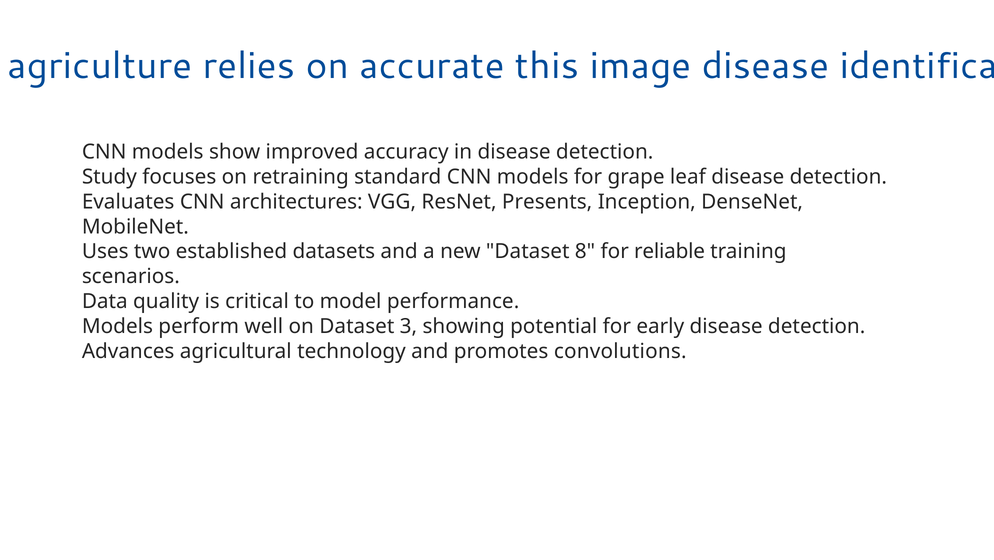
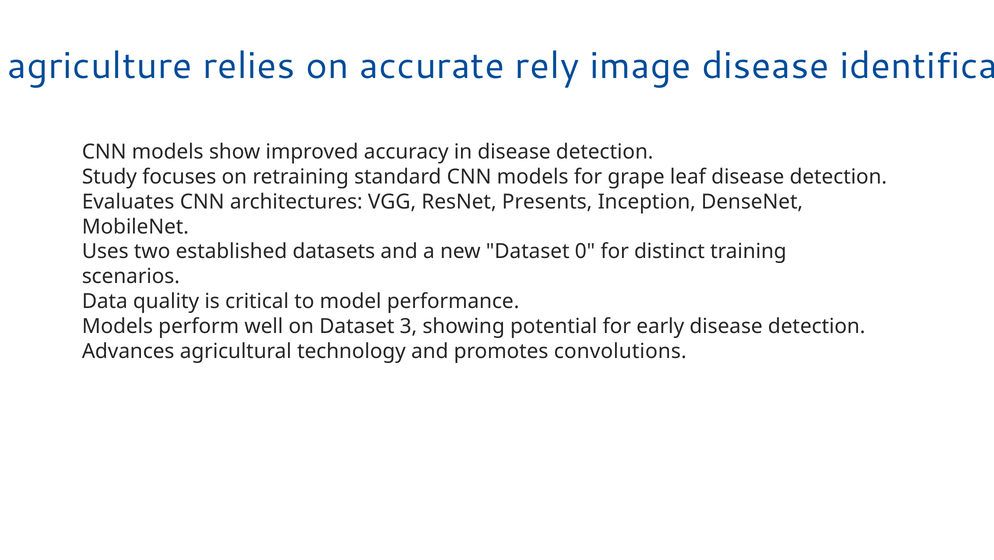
this: this -> rely
8: 8 -> 0
reliable: reliable -> distinct
